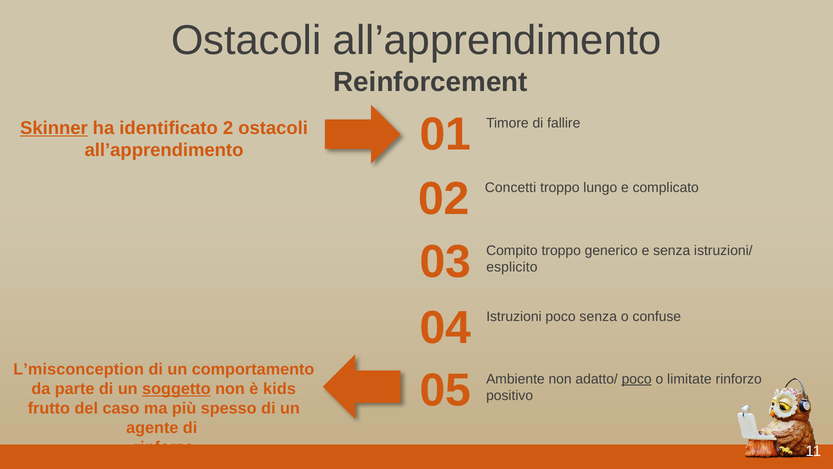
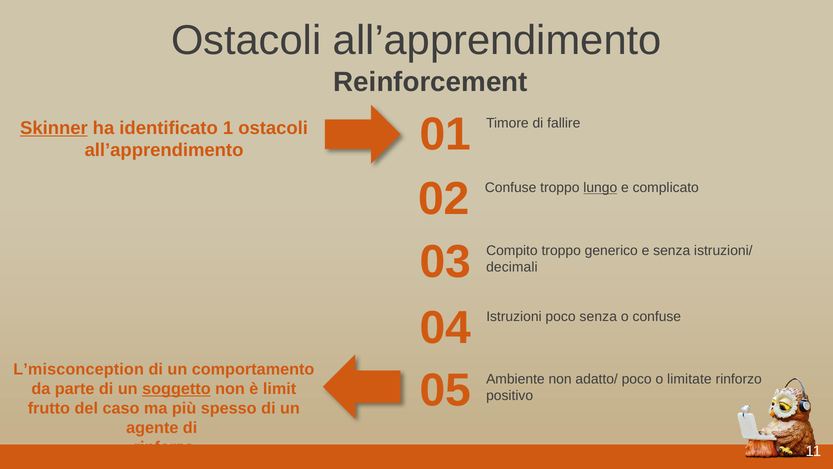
2: 2 -> 1
02 Concetti: Concetti -> Confuse
lungo underline: none -> present
esplicito: esplicito -> decimali
poco at (637, 379) underline: present -> none
kids: kids -> limit
